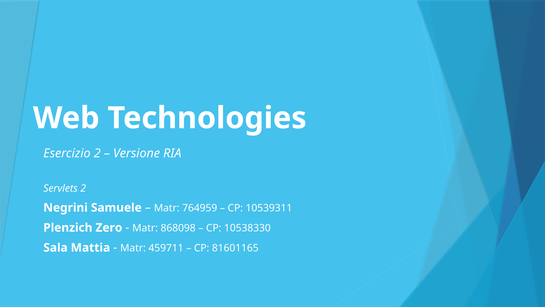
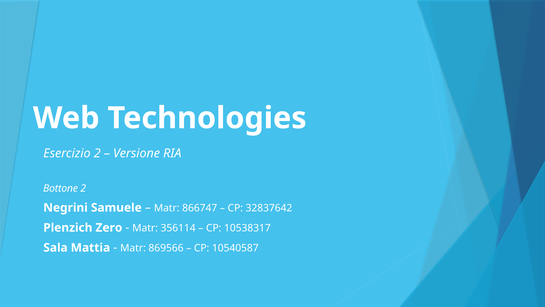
Servlets: Servlets -> Bottone
764959: 764959 -> 866747
10539311: 10539311 -> 32837642
868098: 868098 -> 356114
10538330: 10538330 -> 10538317
459711: 459711 -> 869566
81601165: 81601165 -> 10540587
